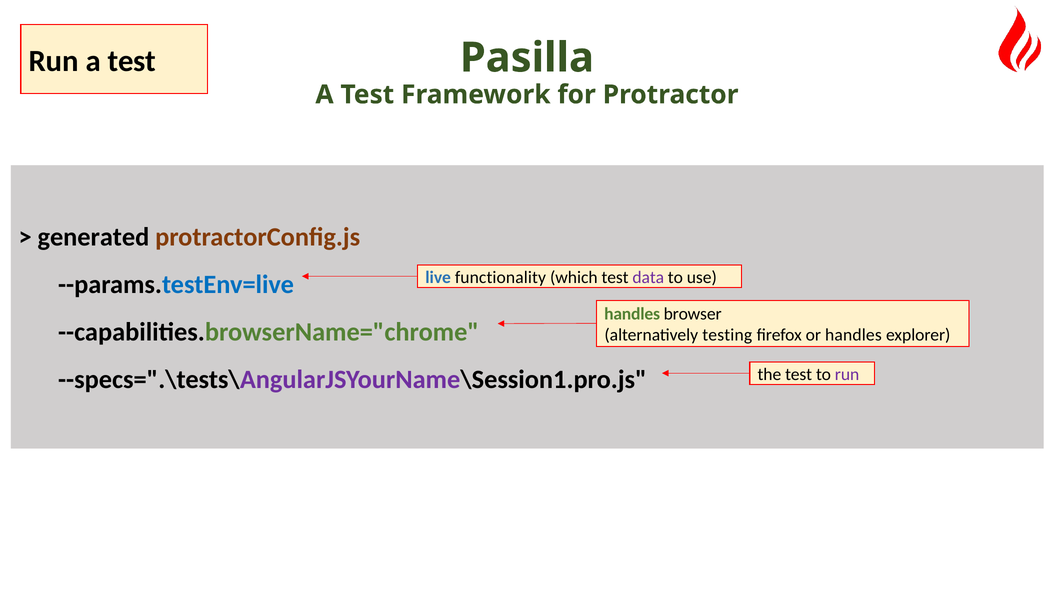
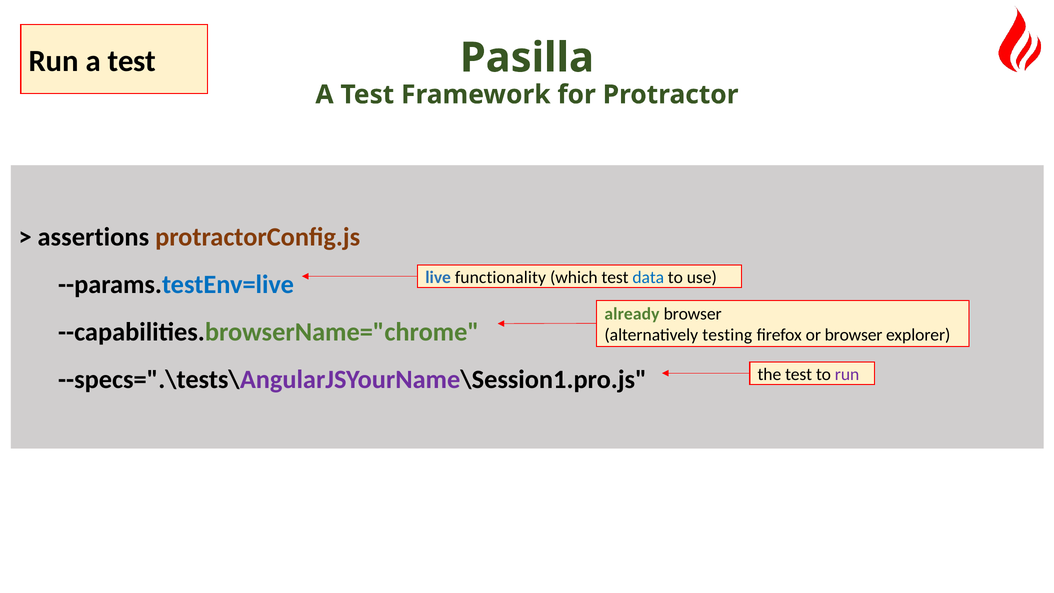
generated: generated -> assertions
data colour: purple -> blue
handles at (632, 314): handles -> already
or handles: handles -> browser
